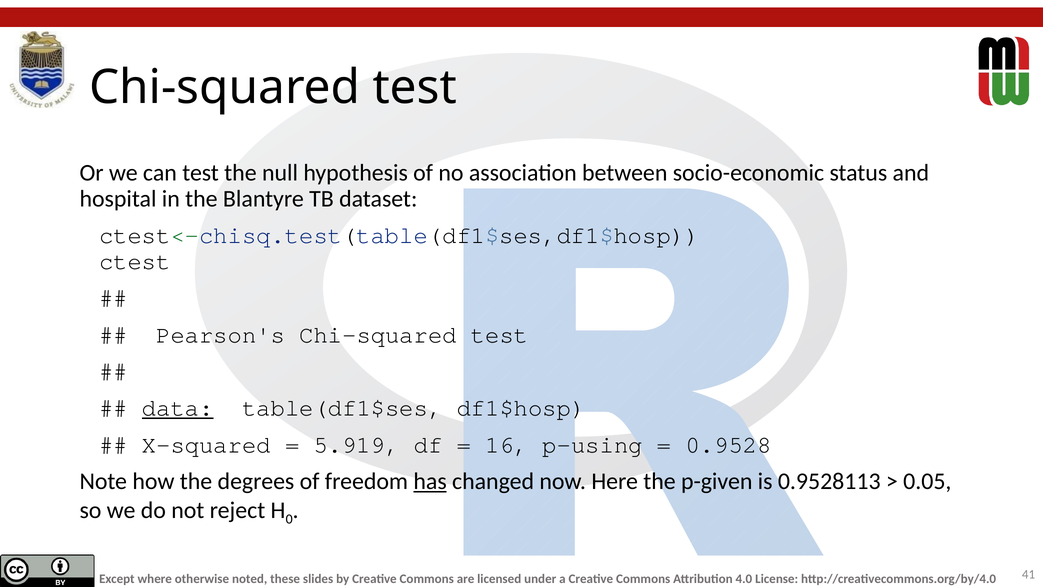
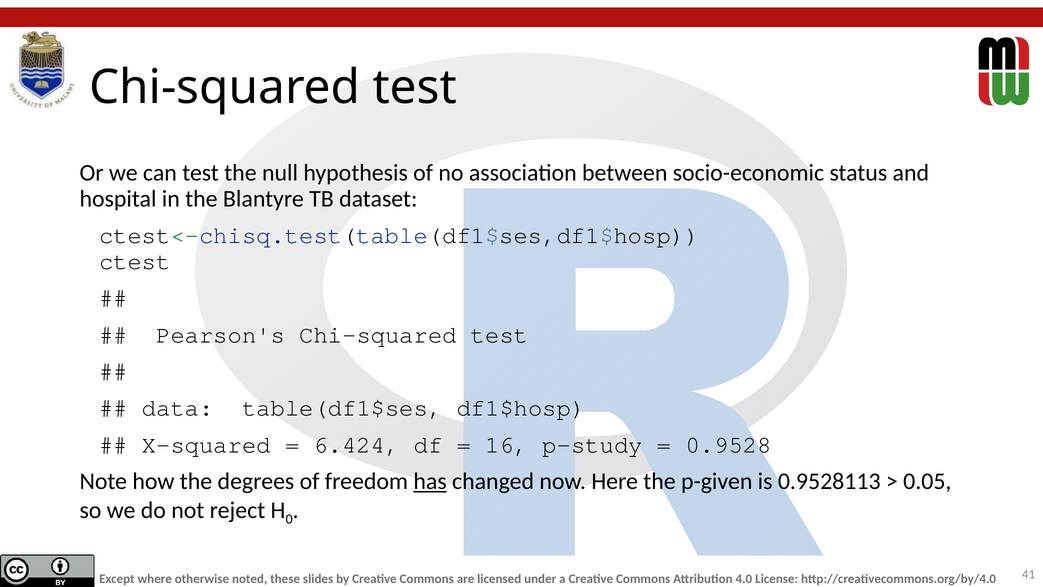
data underline: present -> none
5.919: 5.919 -> 6.424
p-using: p-using -> p-study
